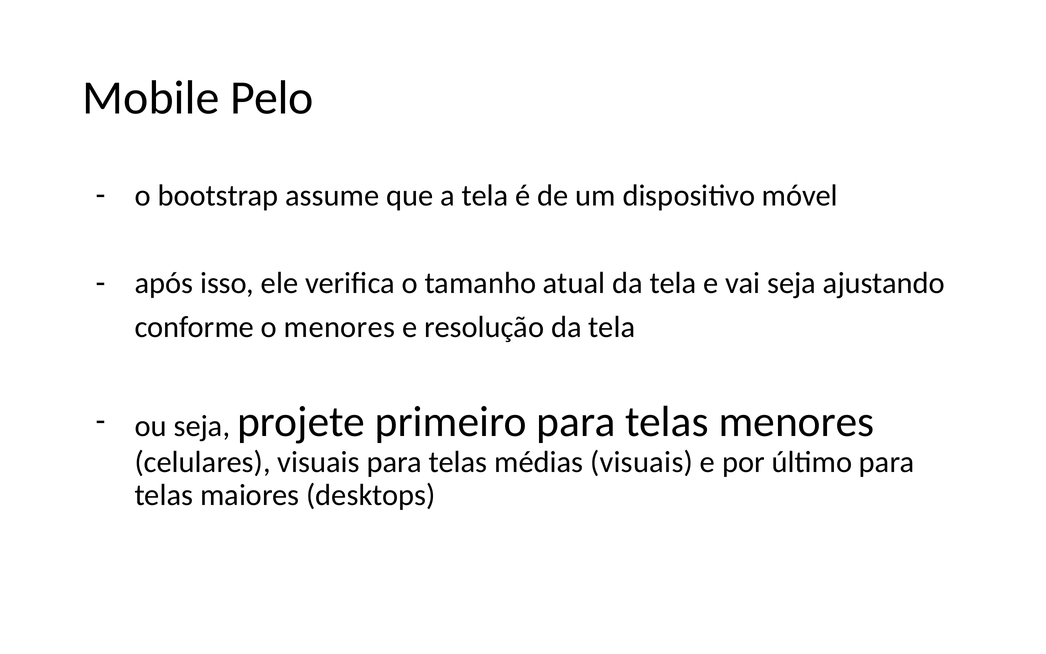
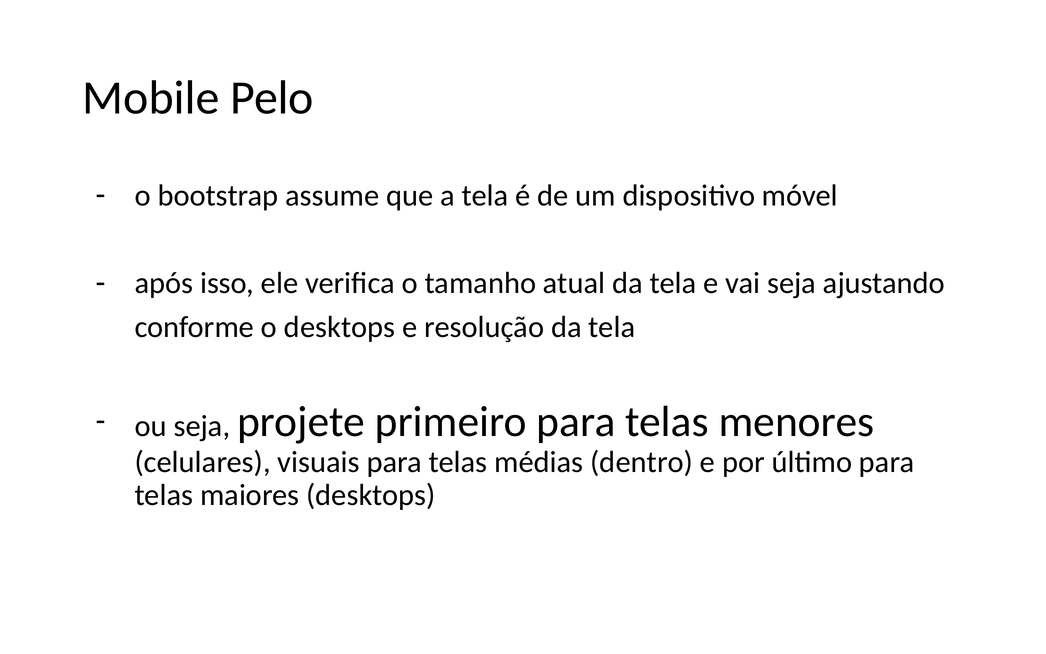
o menores: menores -> desktops
médias visuais: visuais -> dentro
